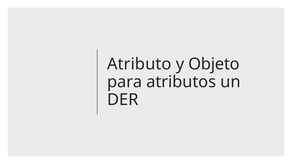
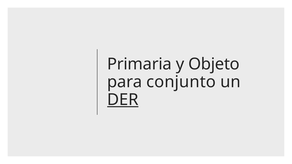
Atributo: Atributo -> Primaria
atributos: atributos -> conjunto
DER underline: none -> present
